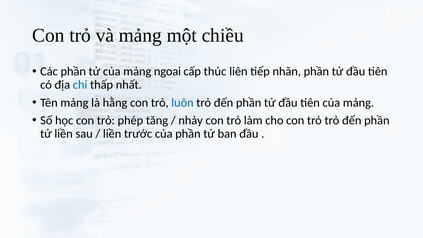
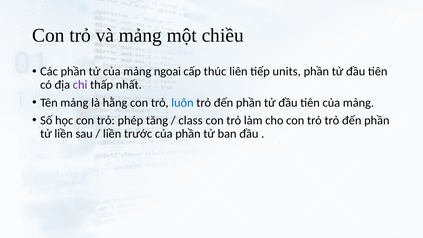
nhãn: nhãn -> units
chỉ colour: blue -> purple
nhảy: nhảy -> class
